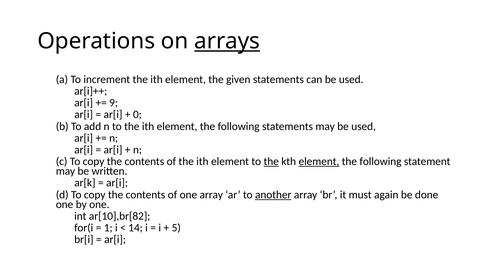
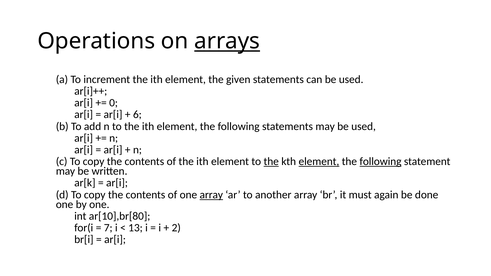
9: 9 -> 0
0: 0 -> 6
following at (381, 162) underline: none -> present
array at (211, 195) underline: none -> present
another underline: present -> none
ar[10],br[82: ar[10],br[82 -> ar[10],br[80
1: 1 -> 7
14: 14 -> 13
5: 5 -> 2
